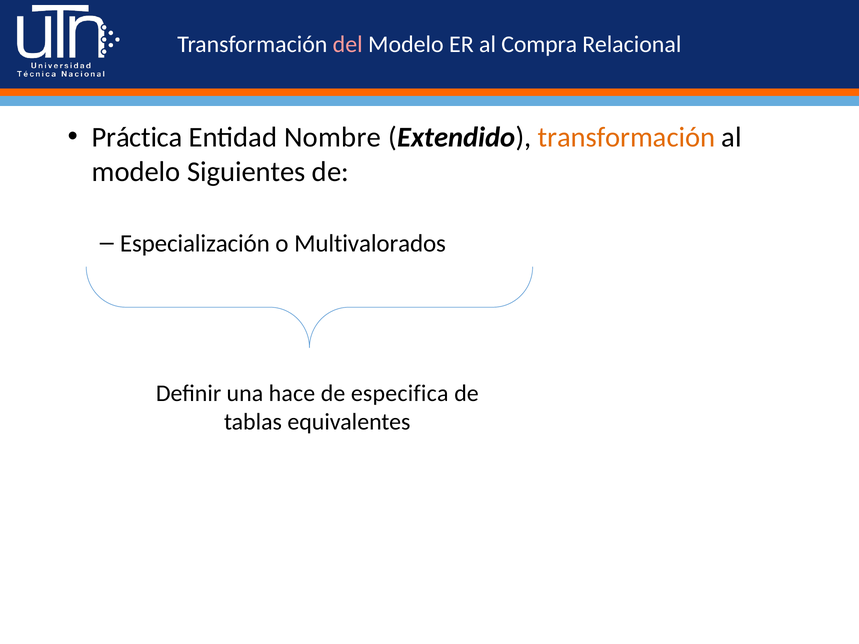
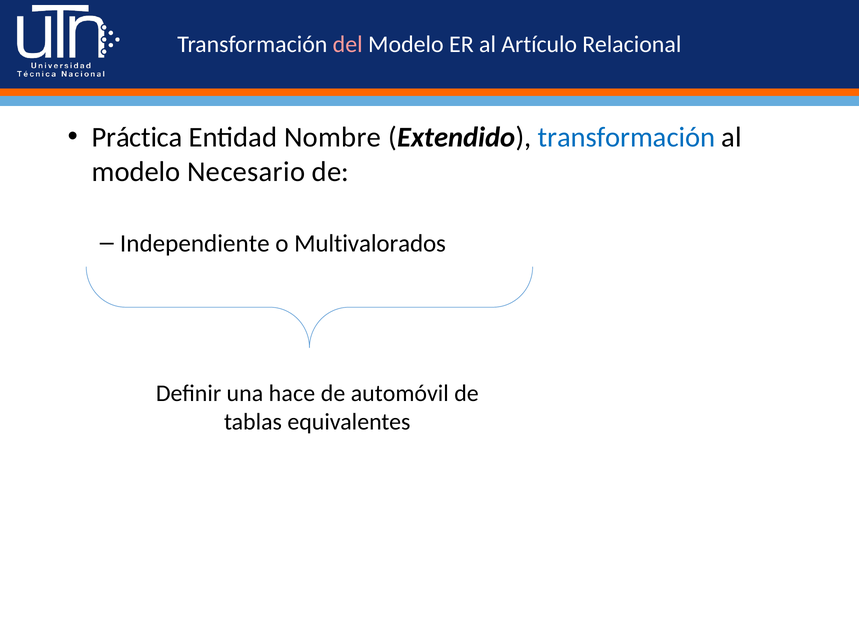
Compra: Compra -> Artículo
transformación at (626, 137) colour: orange -> blue
Siguientes: Siguientes -> Necesario
Especialización: Especialización -> Independiente
especifica: especifica -> automóvil
